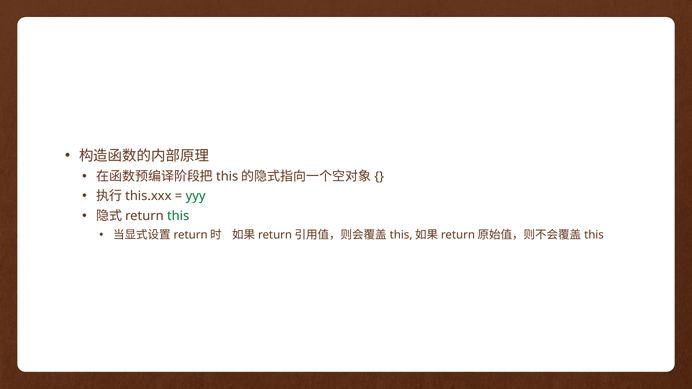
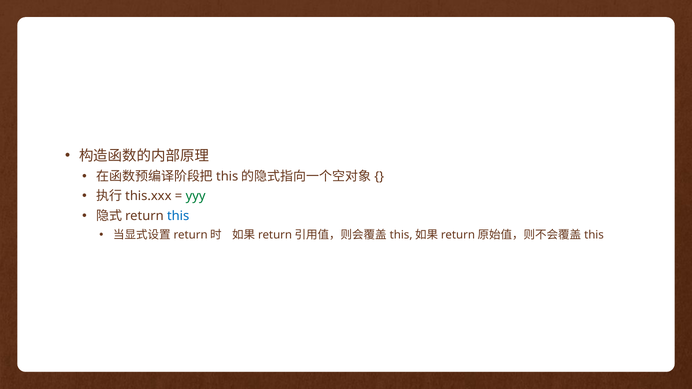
this colour: green -> blue
